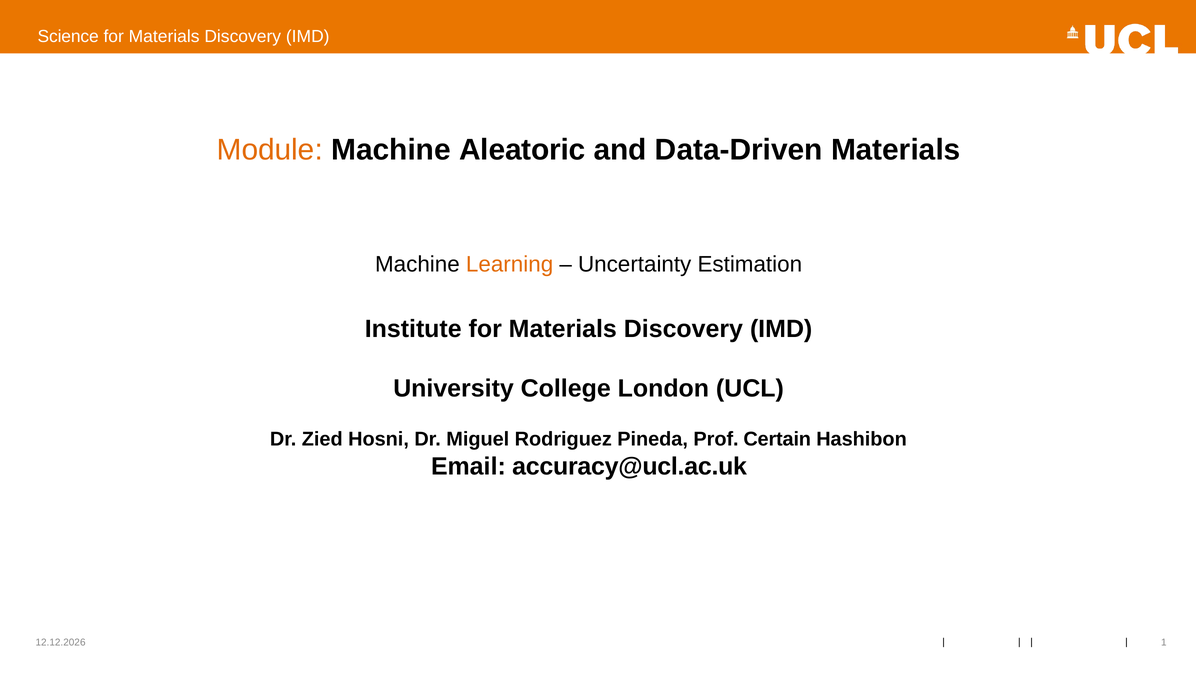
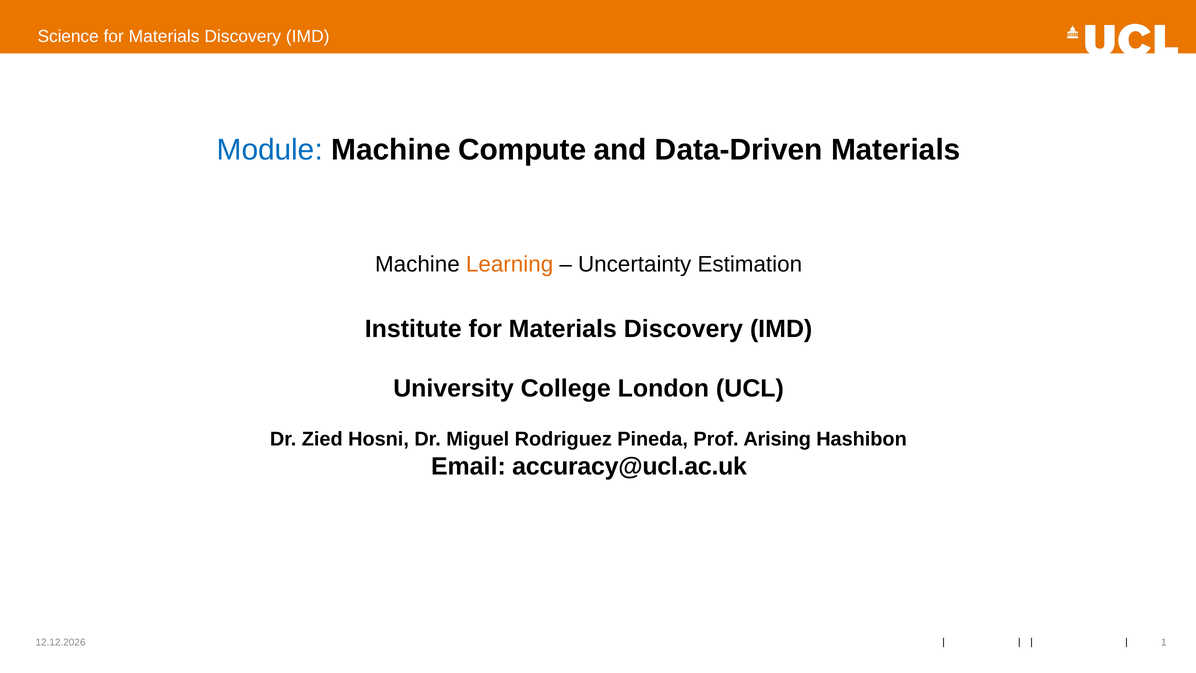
Module colour: orange -> blue
Aleatoric: Aleatoric -> Compute
Certain: Certain -> Arising
